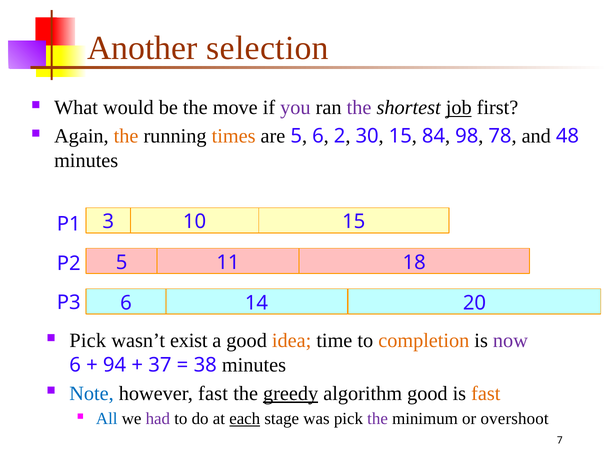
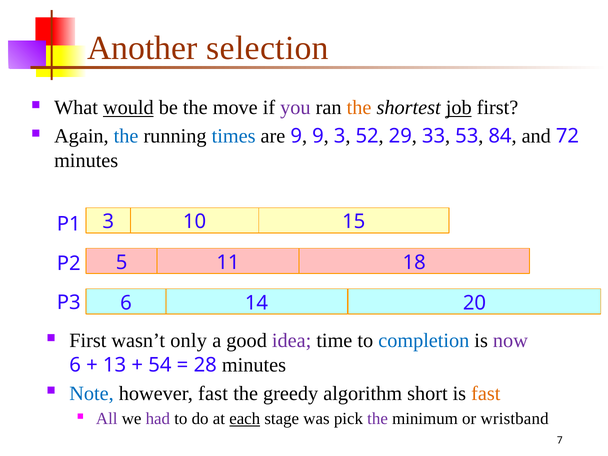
would underline: none -> present
the at (359, 108) colour: purple -> orange
the at (126, 136) colour: orange -> blue
times colour: orange -> blue
are 5: 5 -> 9
6 at (318, 136): 6 -> 9
2 at (340, 136): 2 -> 3
30: 30 -> 52
15 at (400, 136): 15 -> 29
84: 84 -> 33
98: 98 -> 53
78: 78 -> 84
48: 48 -> 72
Pick at (88, 341): Pick -> First
exist: exist -> only
idea colour: orange -> purple
completion colour: orange -> blue
94: 94 -> 13
37: 37 -> 54
38: 38 -> 28
greedy underline: present -> none
algorithm good: good -> short
All colour: blue -> purple
overshoot: overshoot -> wristband
